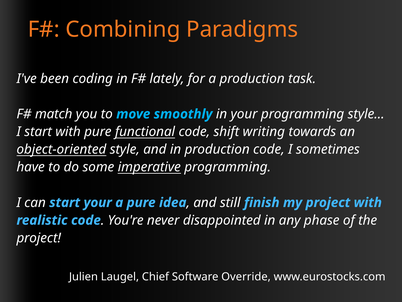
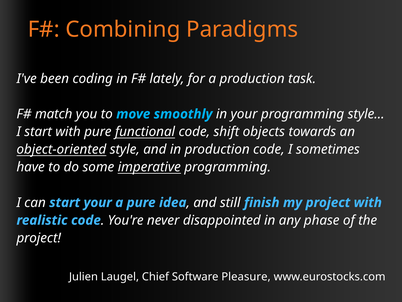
writing: writing -> objects
Override: Override -> Pleasure
